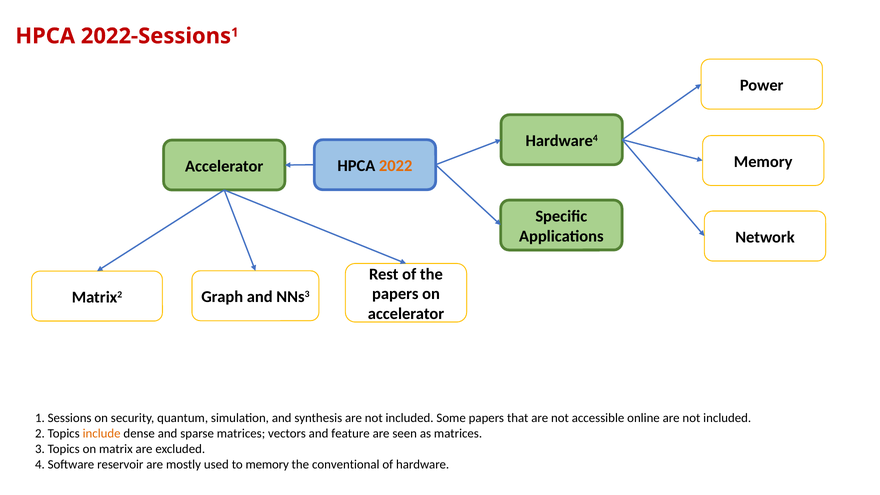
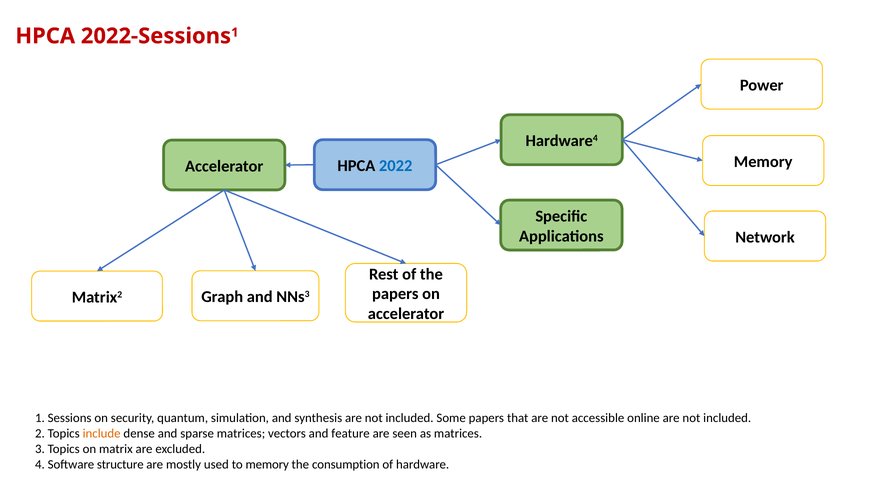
2022 colour: orange -> blue
reservoir: reservoir -> structure
conventional: conventional -> consumption
